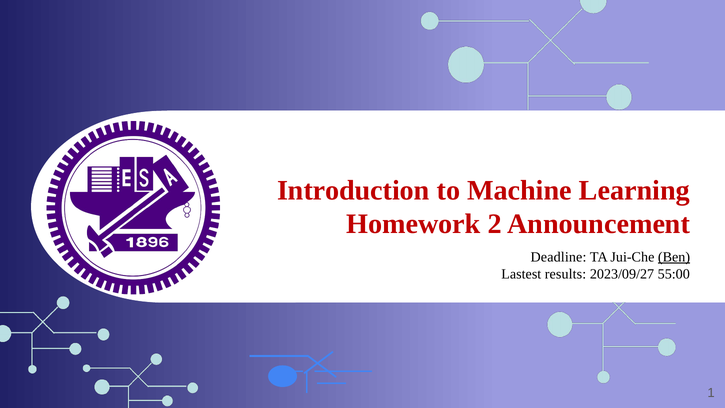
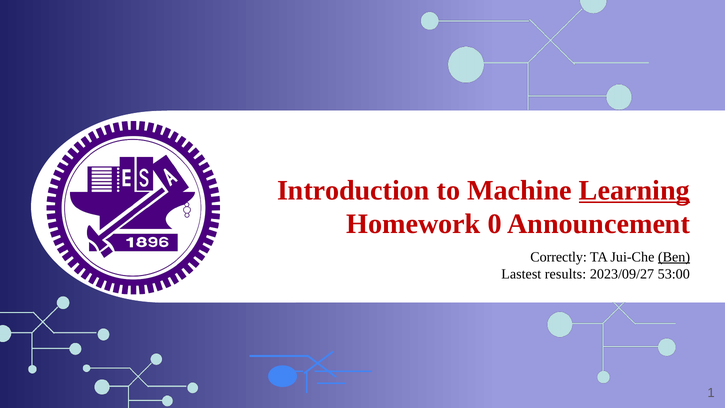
Learning underline: none -> present
2: 2 -> 0
Deadline: Deadline -> Correctly
55:00: 55:00 -> 53:00
